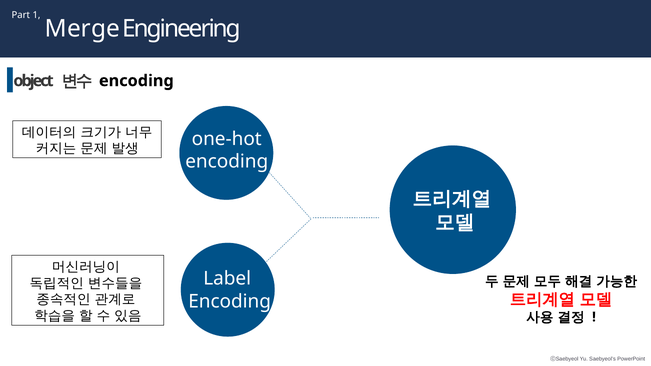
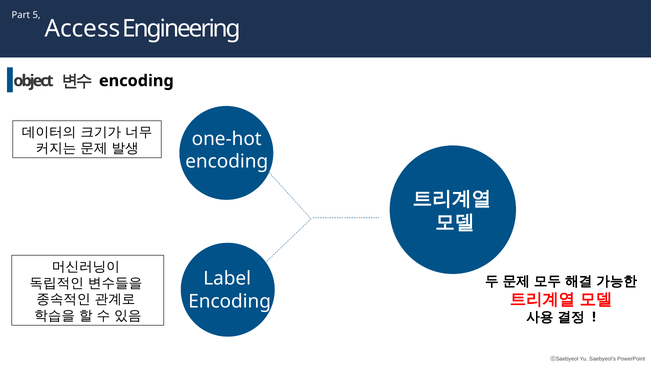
1: 1 -> 5
Merge: Merge -> Access
